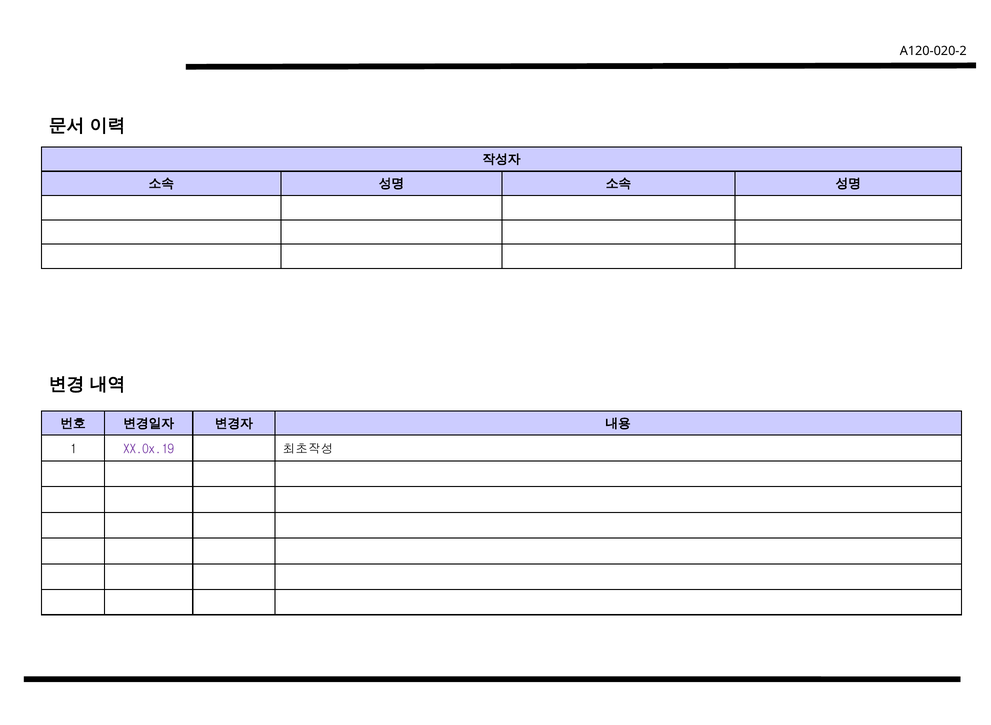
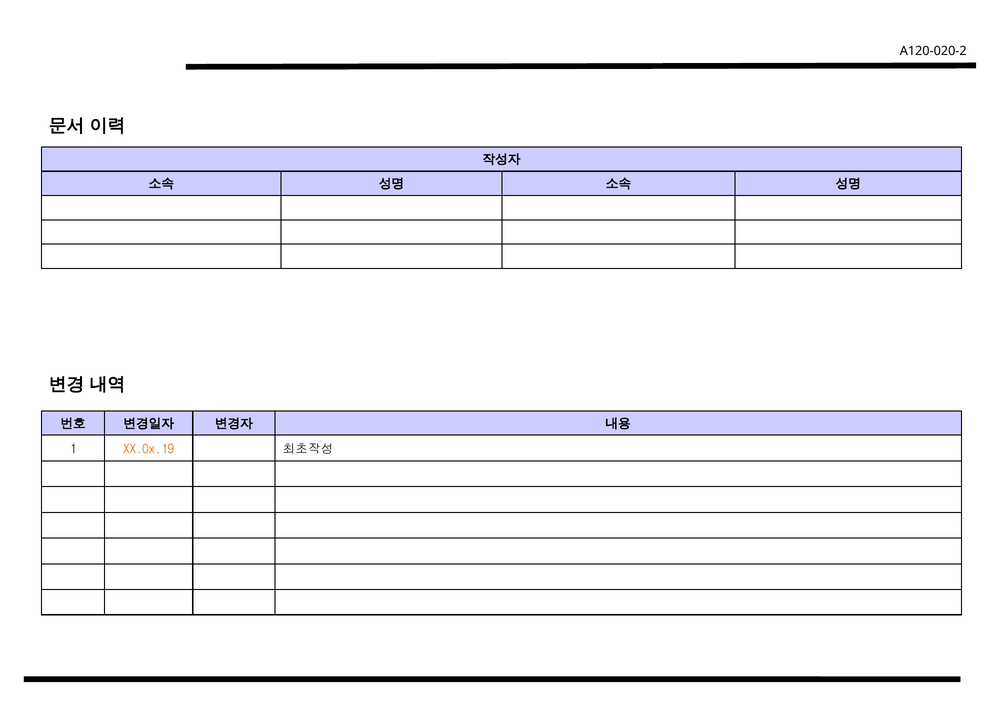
XX.0x.19 colour: purple -> orange
